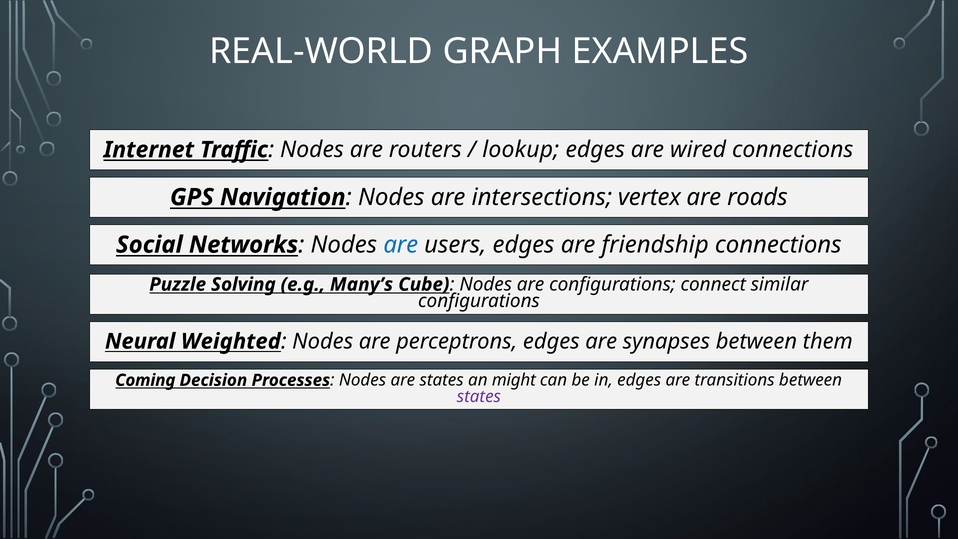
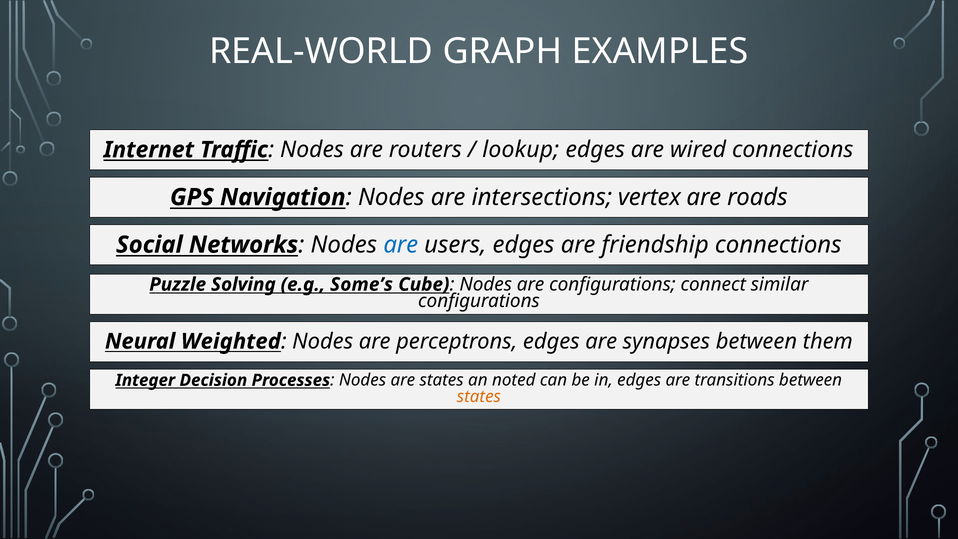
Many’s: Many’s -> Some’s
Coming: Coming -> Integer
might: might -> noted
states at (479, 397) colour: purple -> orange
